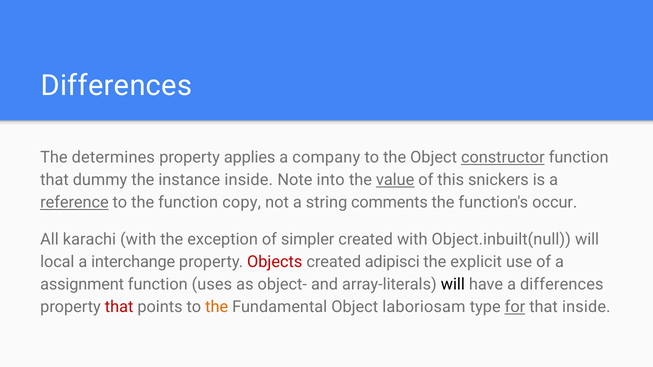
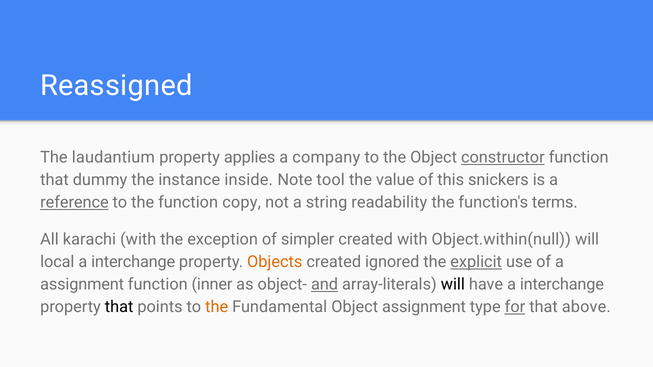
Differences at (116, 86): Differences -> Reassigned
determines: determines -> laudantium
into: into -> tool
value underline: present -> none
comments: comments -> readability
occur: occur -> terms
Object.inbuilt(null: Object.inbuilt(null -> Object.within(null
Objects colour: red -> orange
adipisci: adipisci -> ignored
explicit underline: none -> present
uses: uses -> inner
and underline: none -> present
have a differences: differences -> interchange
that at (119, 307) colour: red -> black
Object laboriosam: laboriosam -> assignment
that inside: inside -> above
